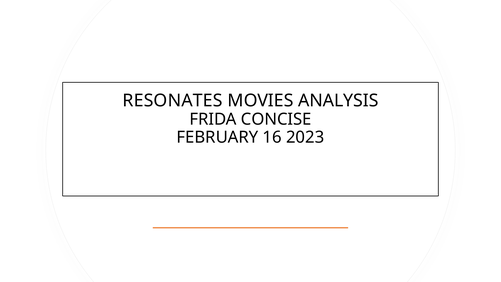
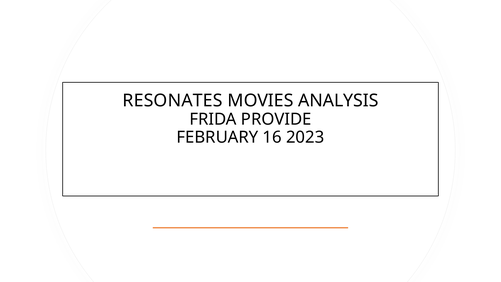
CONCISE: CONCISE -> PROVIDE
